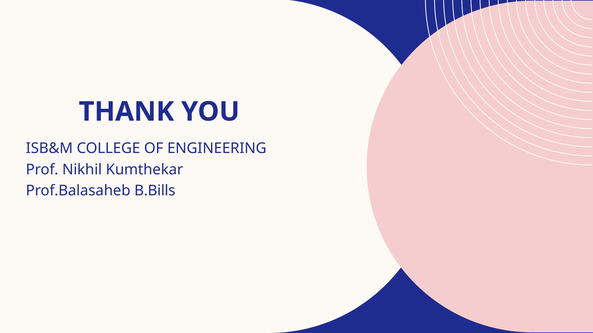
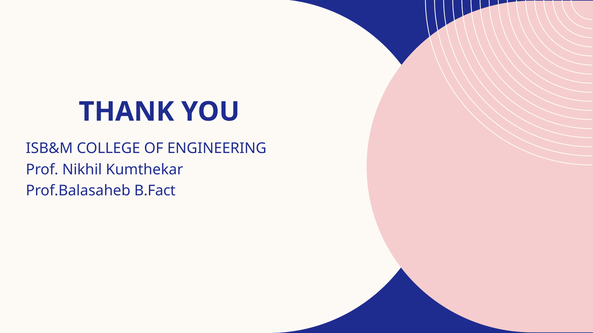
B.Bills: B.Bills -> B.Fact
